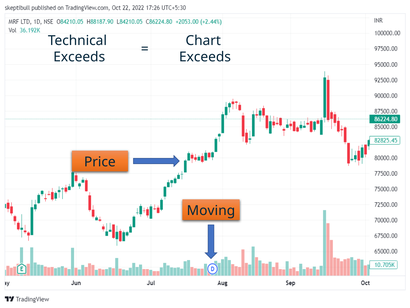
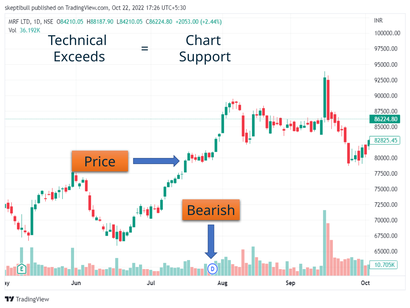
Exceeds at (205, 57): Exceeds -> Support
Moving: Moving -> Bearish
